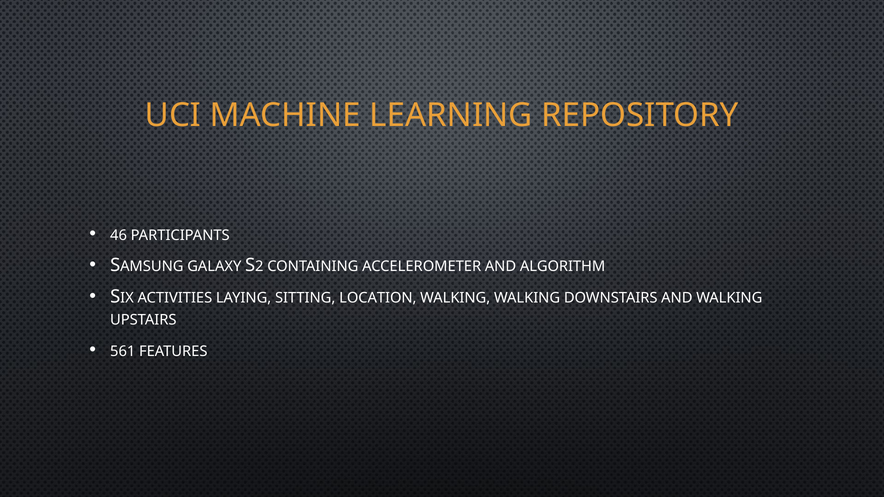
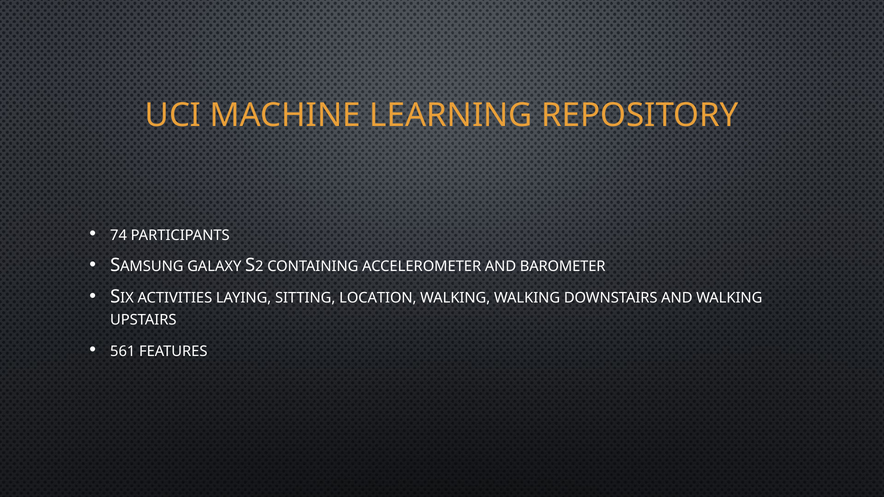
46: 46 -> 74
ALGORITHM: ALGORITHM -> BAROMETER
